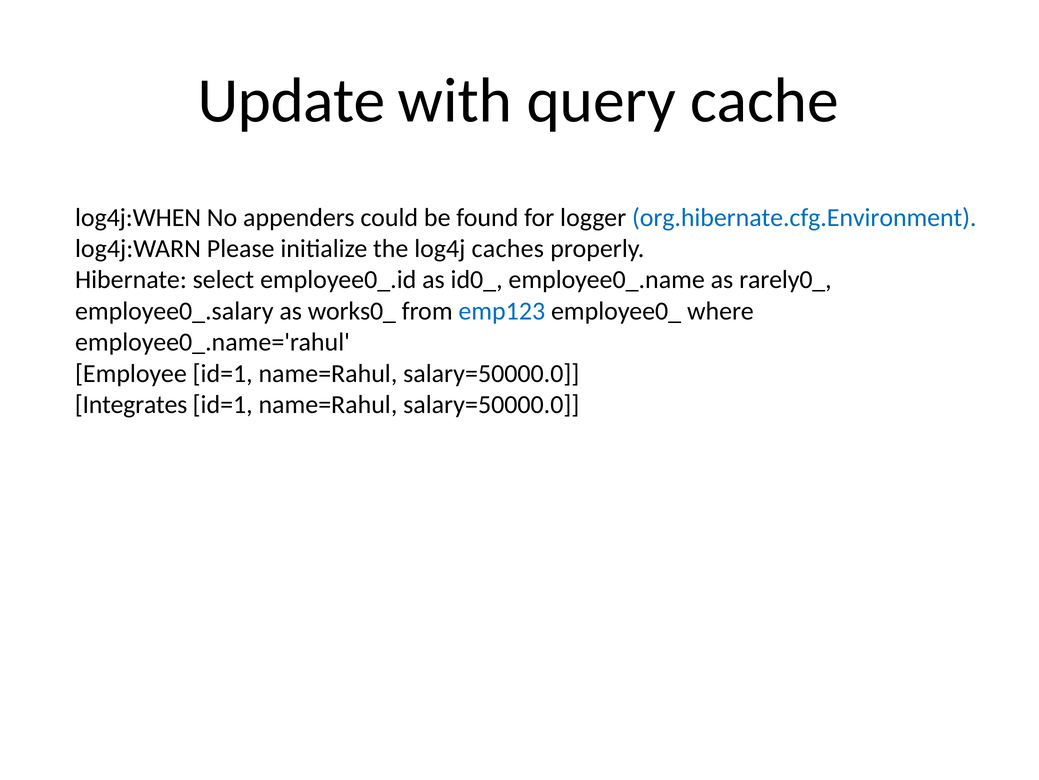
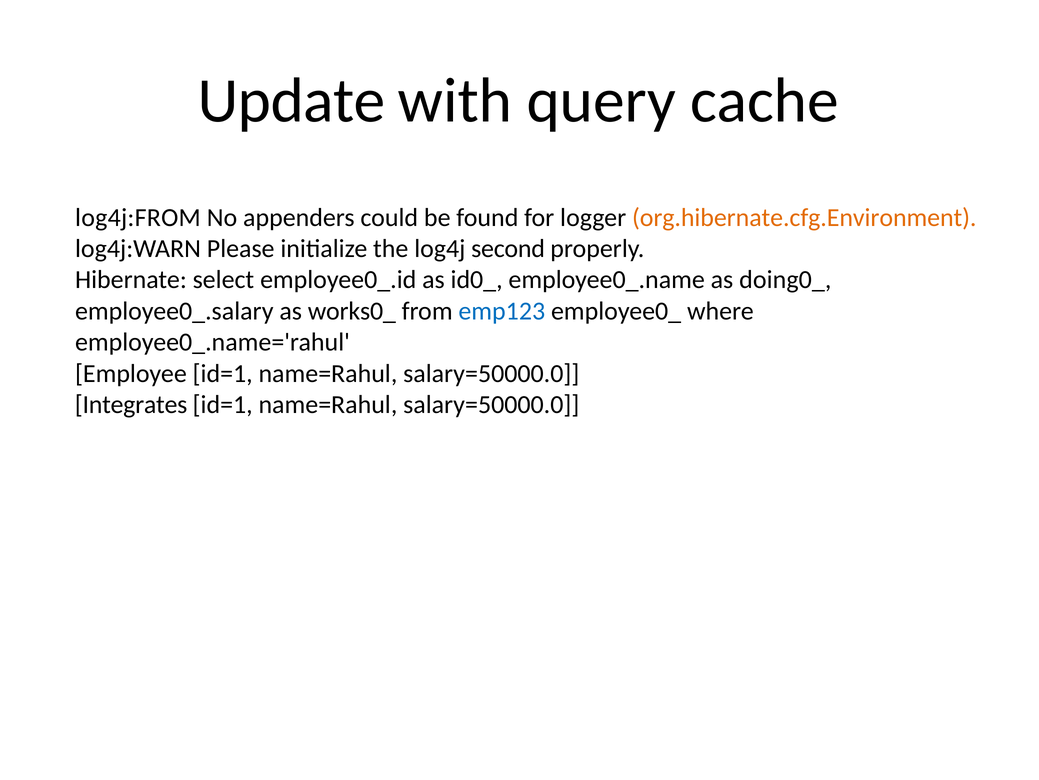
log4j:WHEN: log4j:WHEN -> log4j:FROM
org.hibernate.cfg.Environment colour: blue -> orange
caches: caches -> second
rarely0_: rarely0_ -> doing0_
